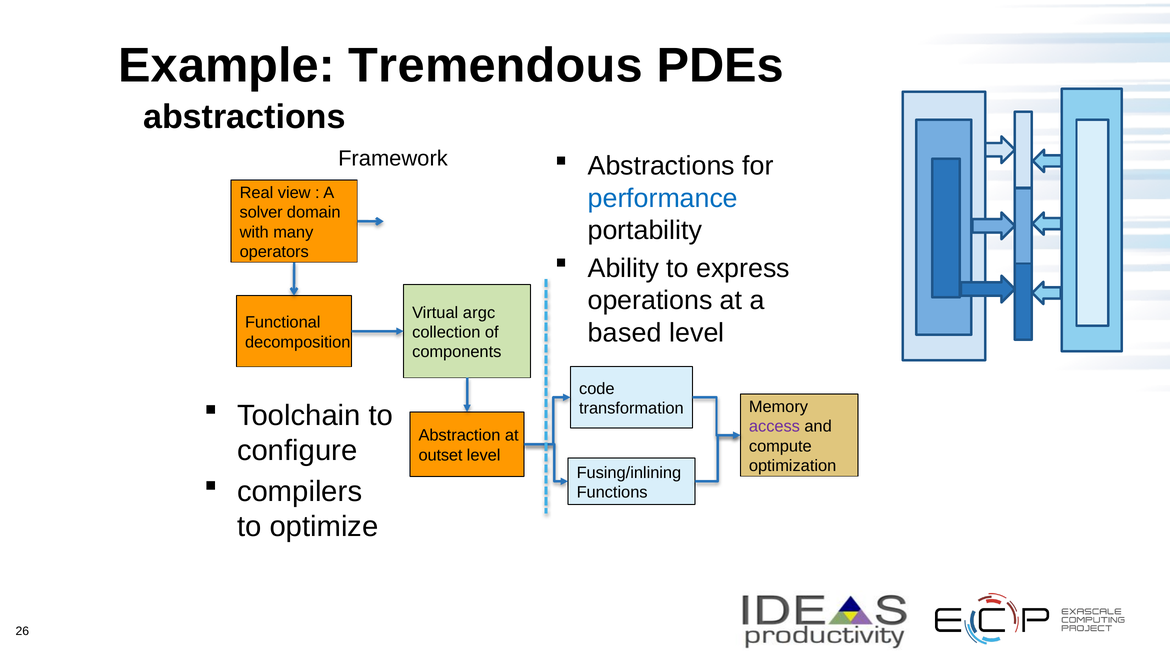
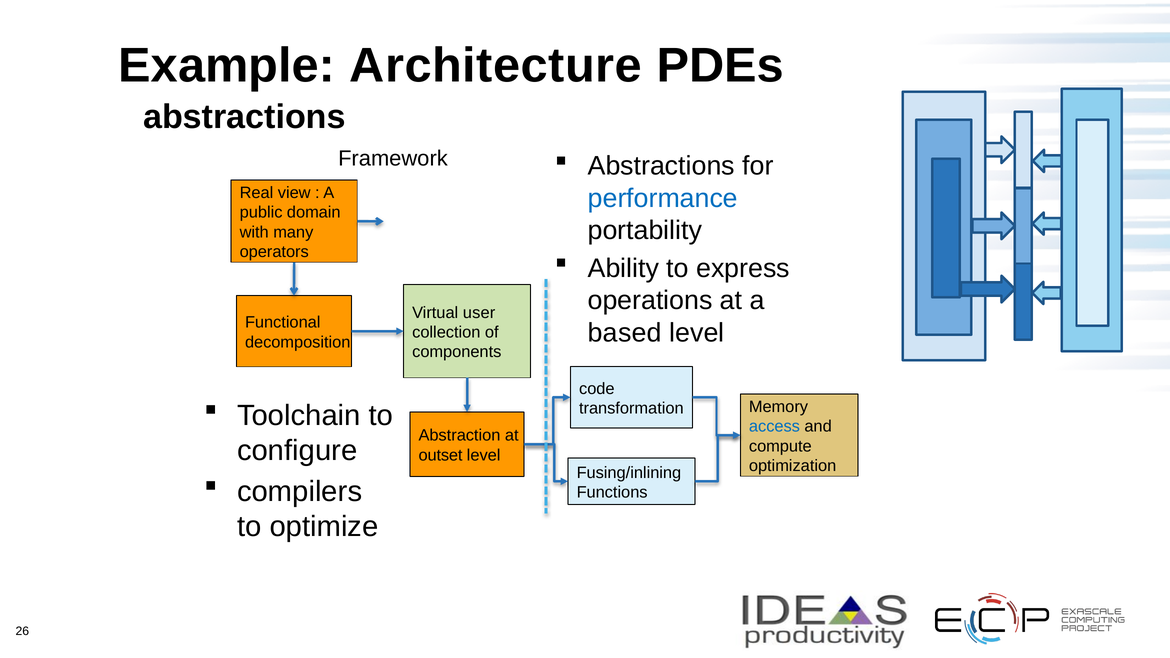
Tremendous: Tremendous -> Architecture
solver: solver -> public
argc: argc -> user
access colour: purple -> blue
